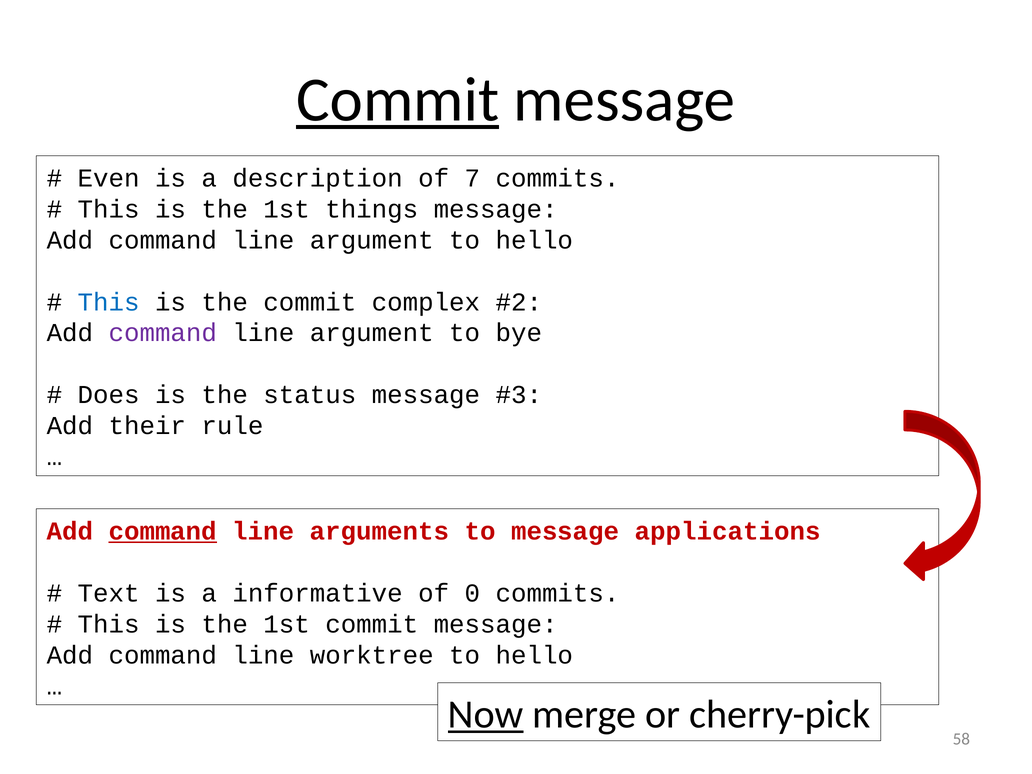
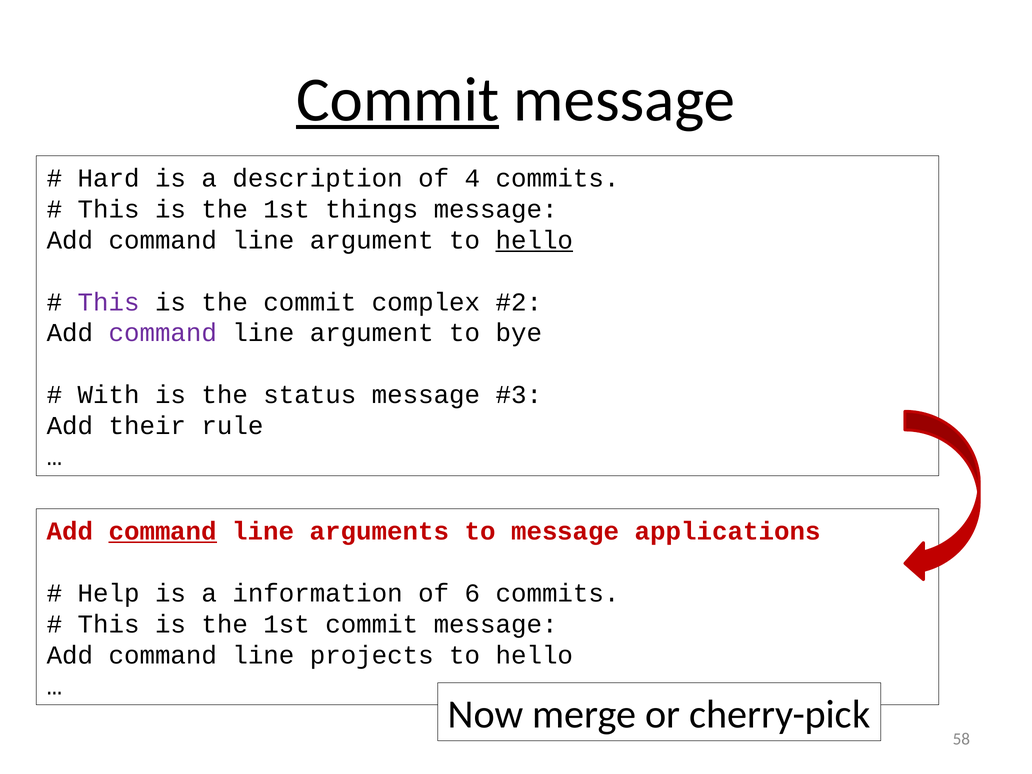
Even: Even -> Hard
7: 7 -> 4
hello at (534, 240) underline: none -> present
This at (109, 302) colour: blue -> purple
Does: Does -> With
Text: Text -> Help
informative: informative -> information
0: 0 -> 6
worktree: worktree -> projects
Now underline: present -> none
